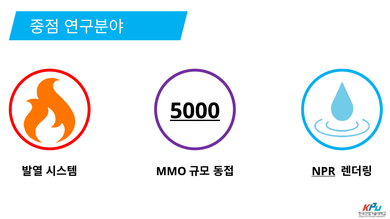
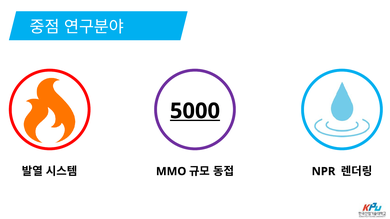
NPR underline: present -> none
